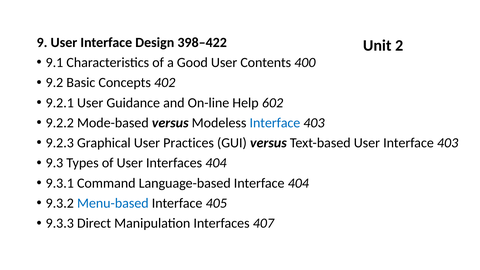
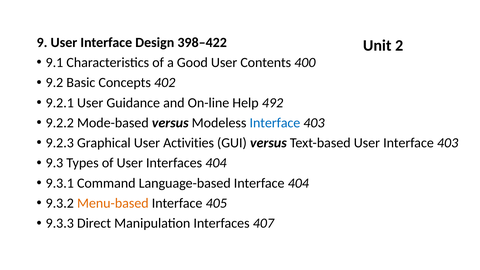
602: 602 -> 492
Practices: Practices -> Activities
Menu-based colour: blue -> orange
